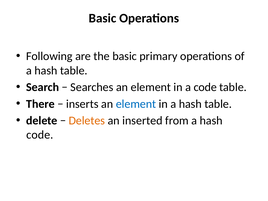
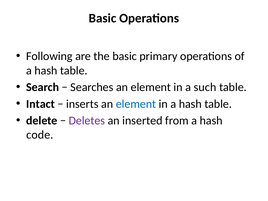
a code: code -> such
There: There -> Intact
Deletes colour: orange -> purple
